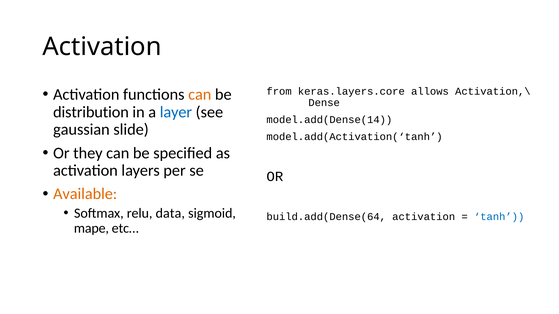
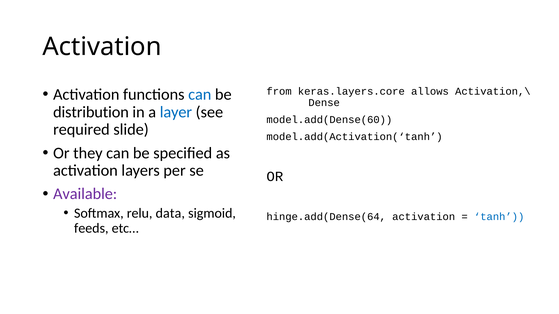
can at (200, 95) colour: orange -> blue
model.add(Dense(14: model.add(Dense(14 -> model.add(Dense(60
gaussian: gaussian -> required
Available colour: orange -> purple
build.add(Dense(64: build.add(Dense(64 -> hinge.add(Dense(64
mape: mape -> feeds
